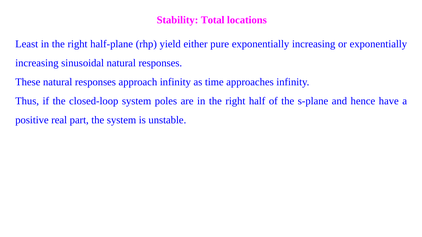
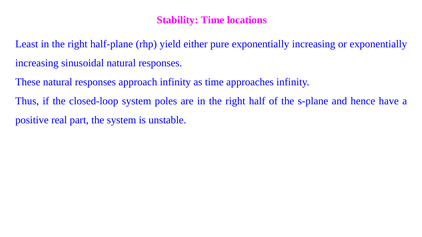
Stability Total: Total -> Time
